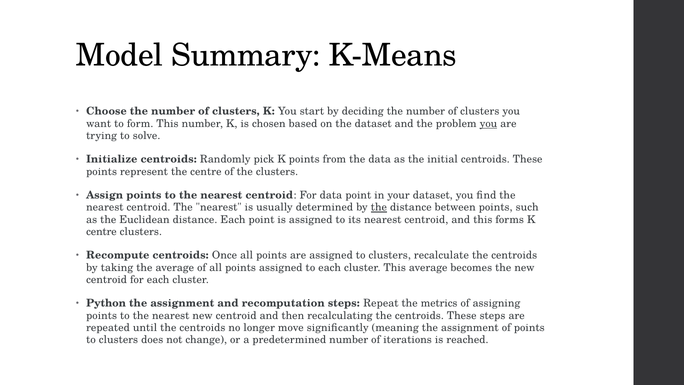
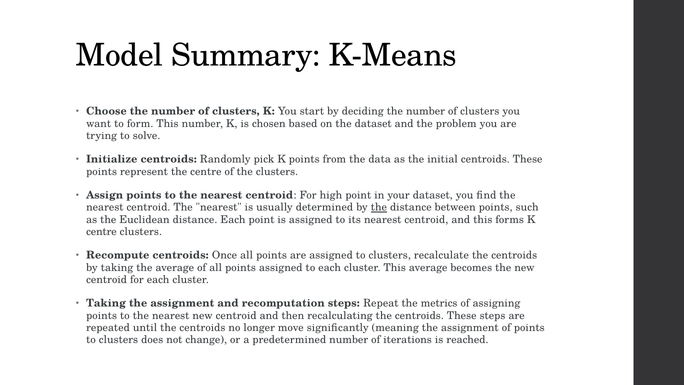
you at (488, 124) underline: present -> none
For data: data -> high
Python at (106, 303): Python -> Taking
